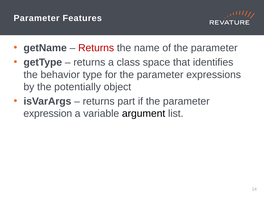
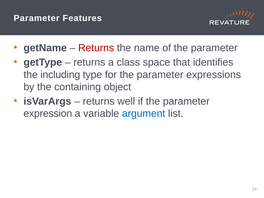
behavior: behavior -> including
potentially: potentially -> containing
part: part -> well
argument colour: black -> blue
